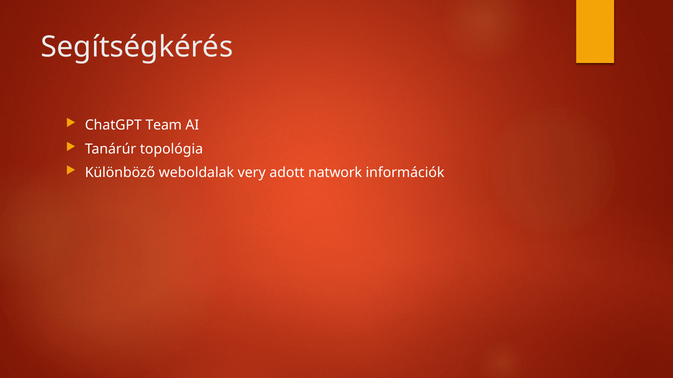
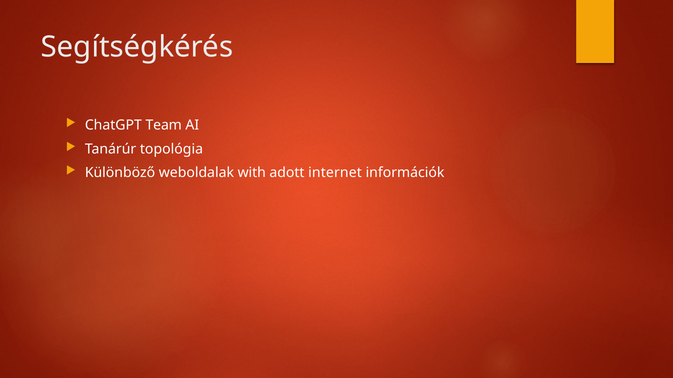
very: very -> with
natwork: natwork -> internet
